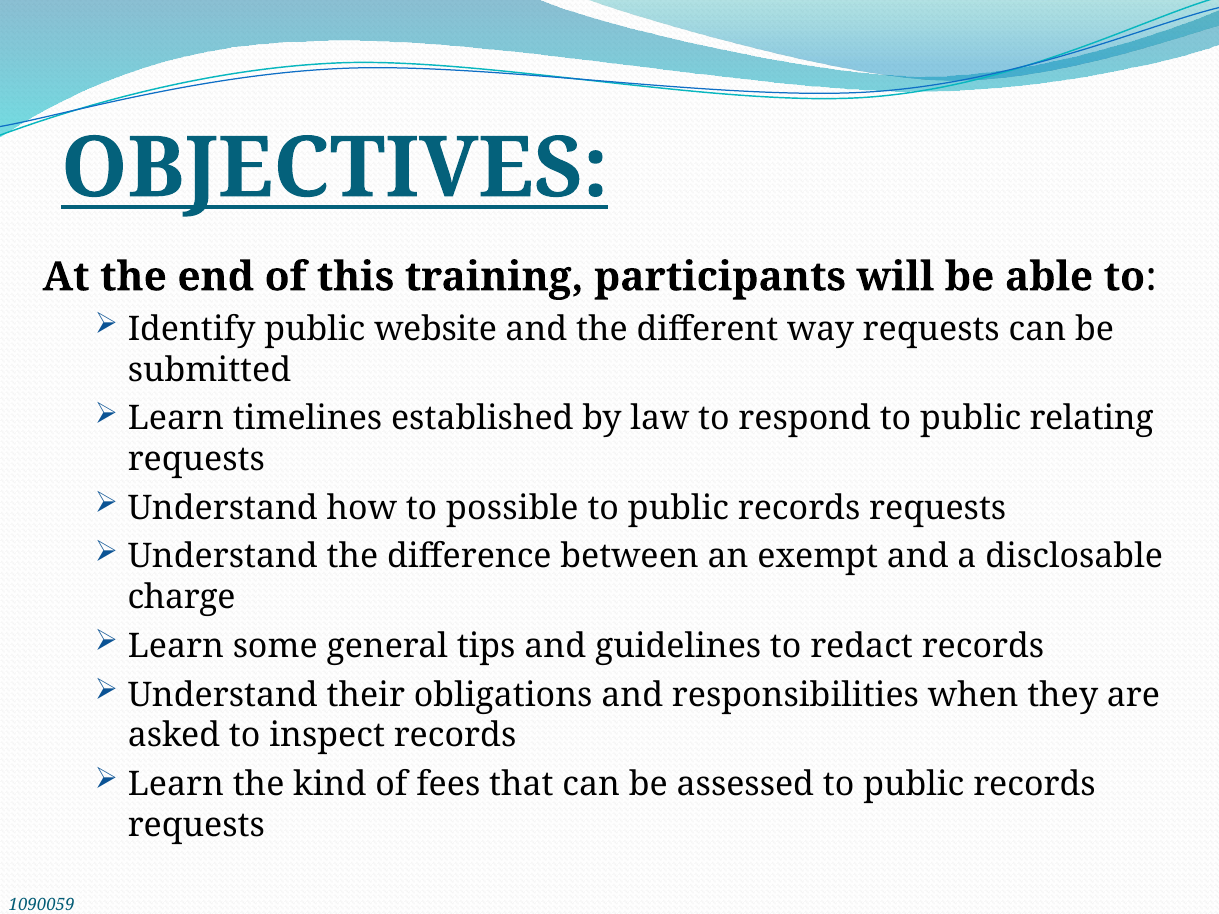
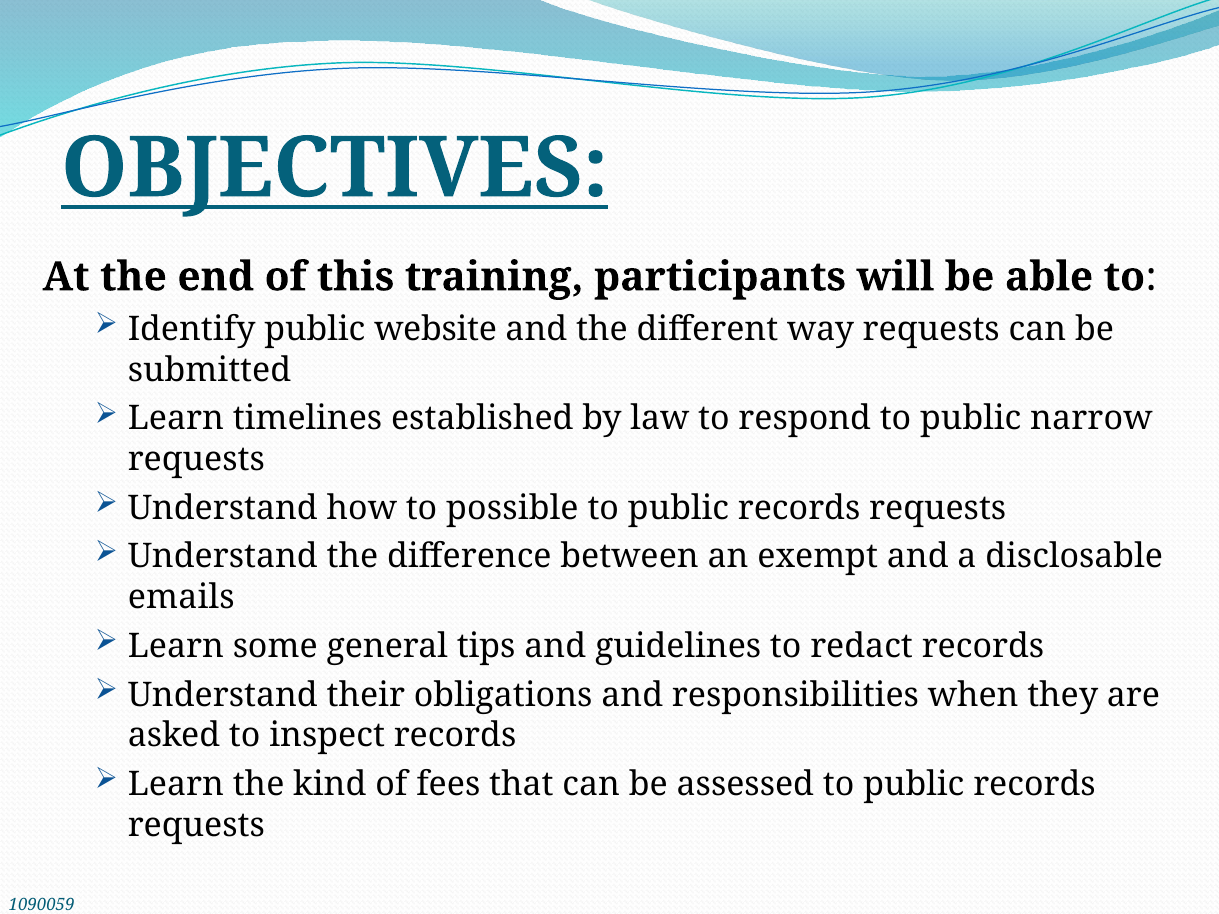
relating: relating -> narrow
charge: charge -> emails
